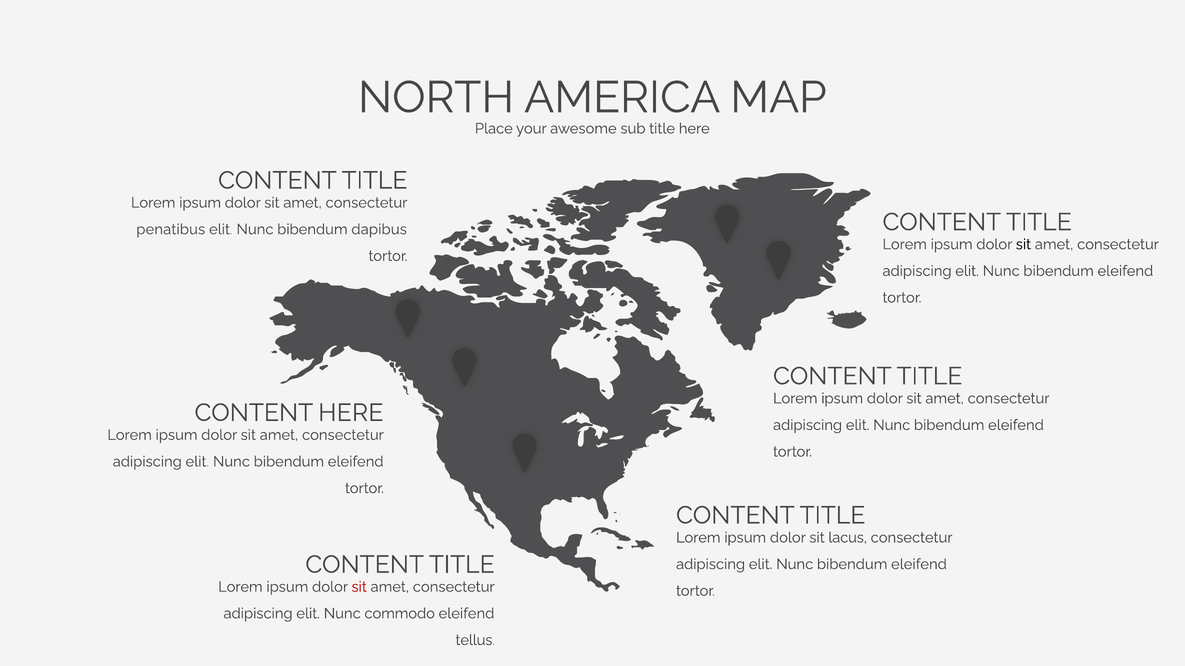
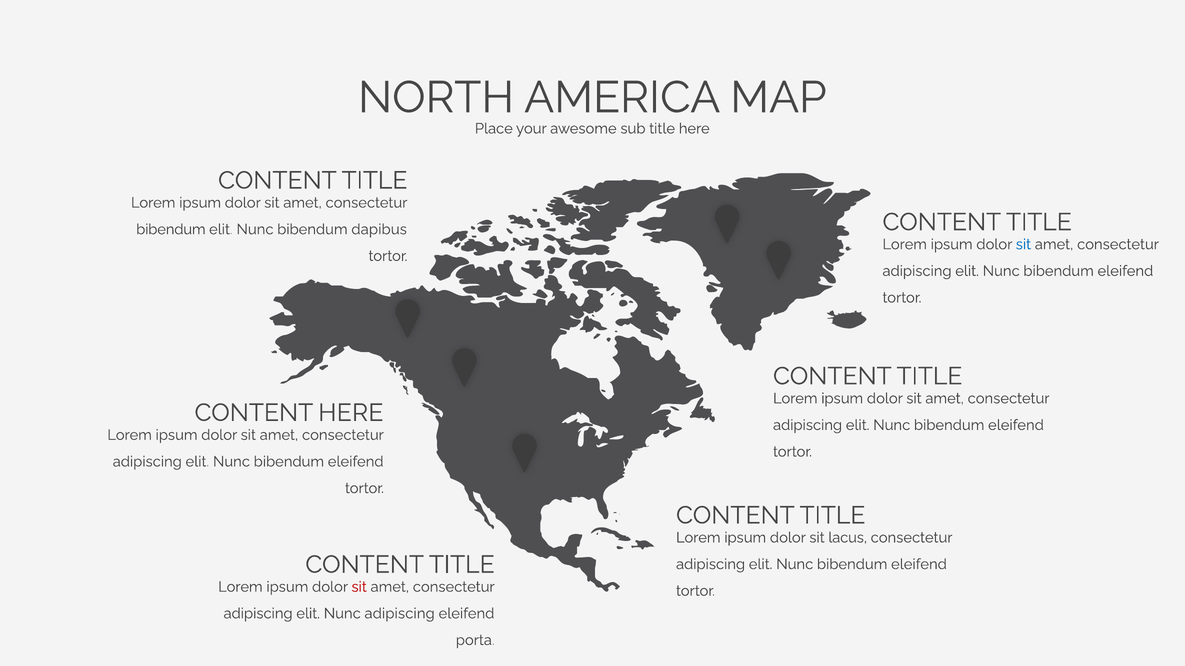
penatibus at (171, 230): penatibus -> bibendum
sit at (1023, 245) colour: black -> blue
Nunc commodo: commodo -> adipiscing
tellus: tellus -> porta
